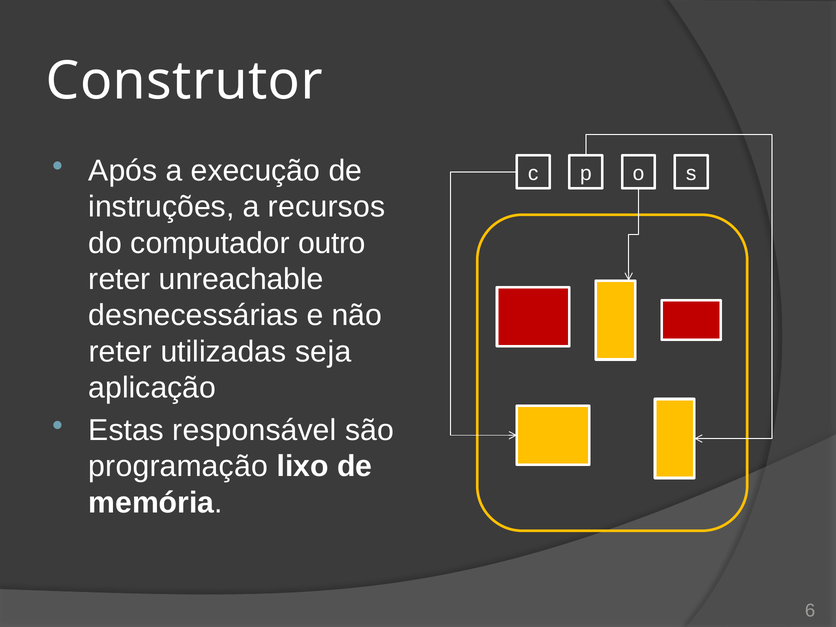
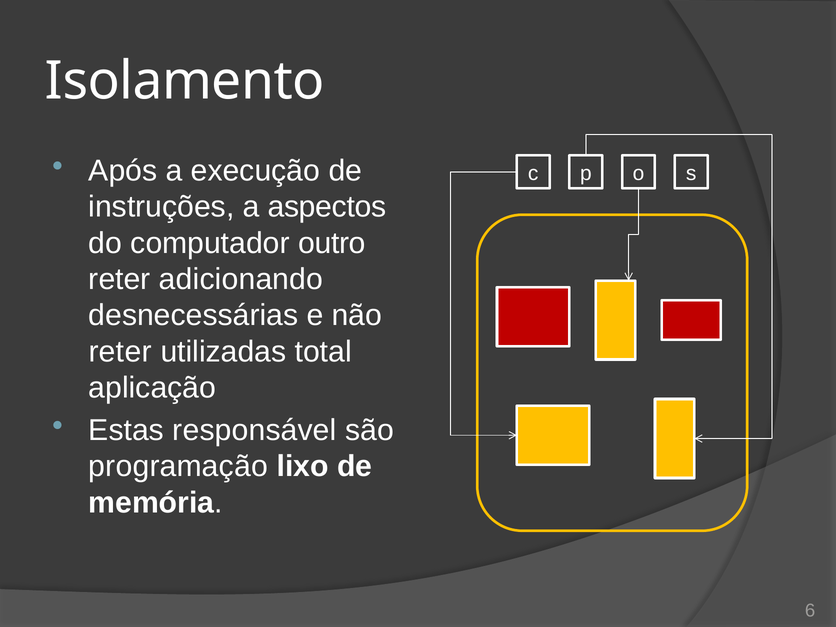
Construtor: Construtor -> Isolamento
recursos: recursos -> aspectos
unreachable: unreachable -> adicionando
seja: seja -> total
